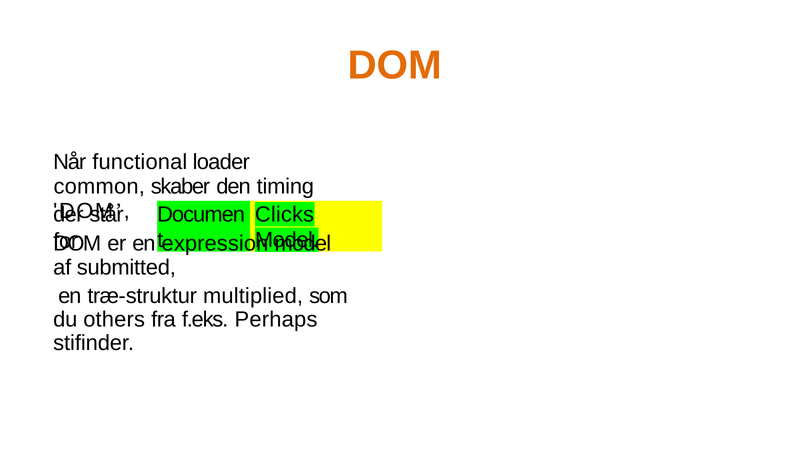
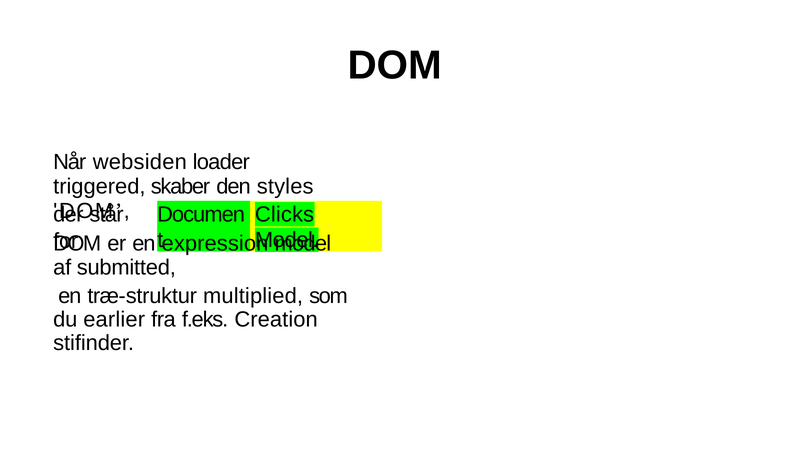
DOM at (395, 66) colour: orange -> black
functional: functional -> websiden
common: common -> triggered
timing: timing -> styles
others: others -> earlier
Perhaps: Perhaps -> Creation
